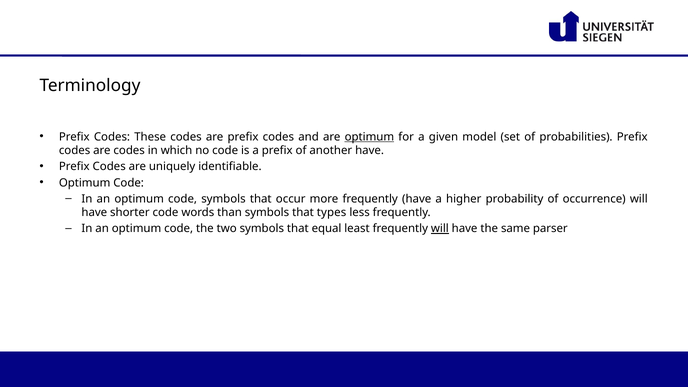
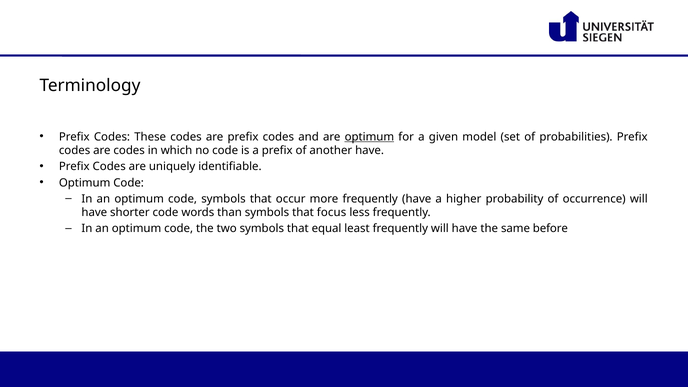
types: types -> focus
will at (440, 229) underline: present -> none
parser: parser -> before
